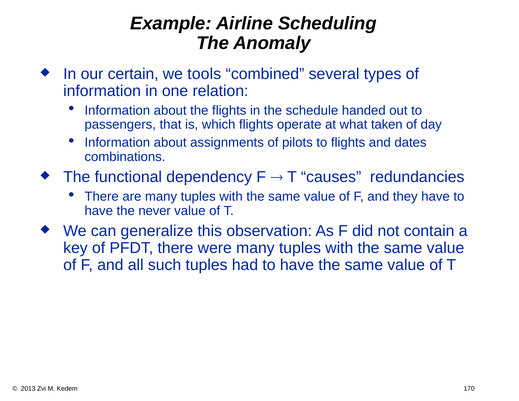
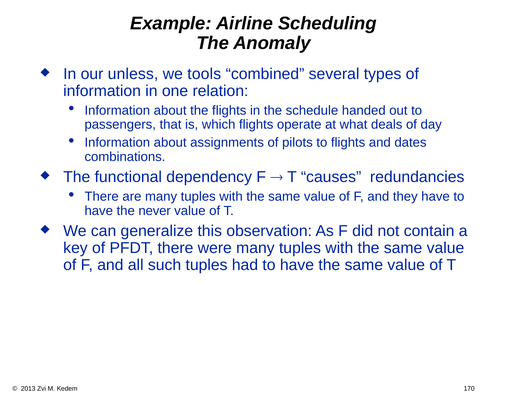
certain: certain -> unless
taken: taken -> deals
